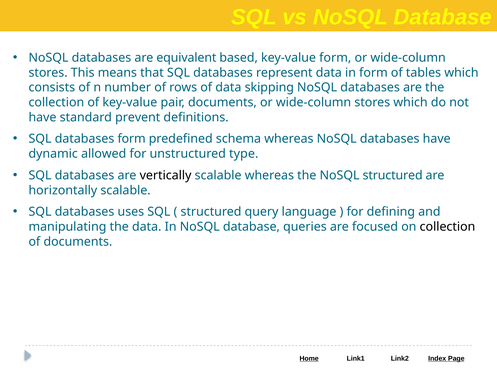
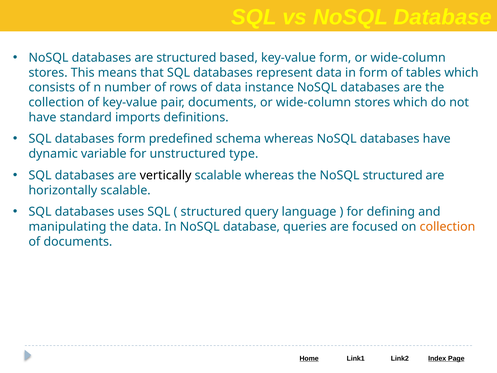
are equivalent: equivalent -> structured
skipping: skipping -> instance
prevent: prevent -> imports
allowed: allowed -> variable
collection at (447, 227) colour: black -> orange
